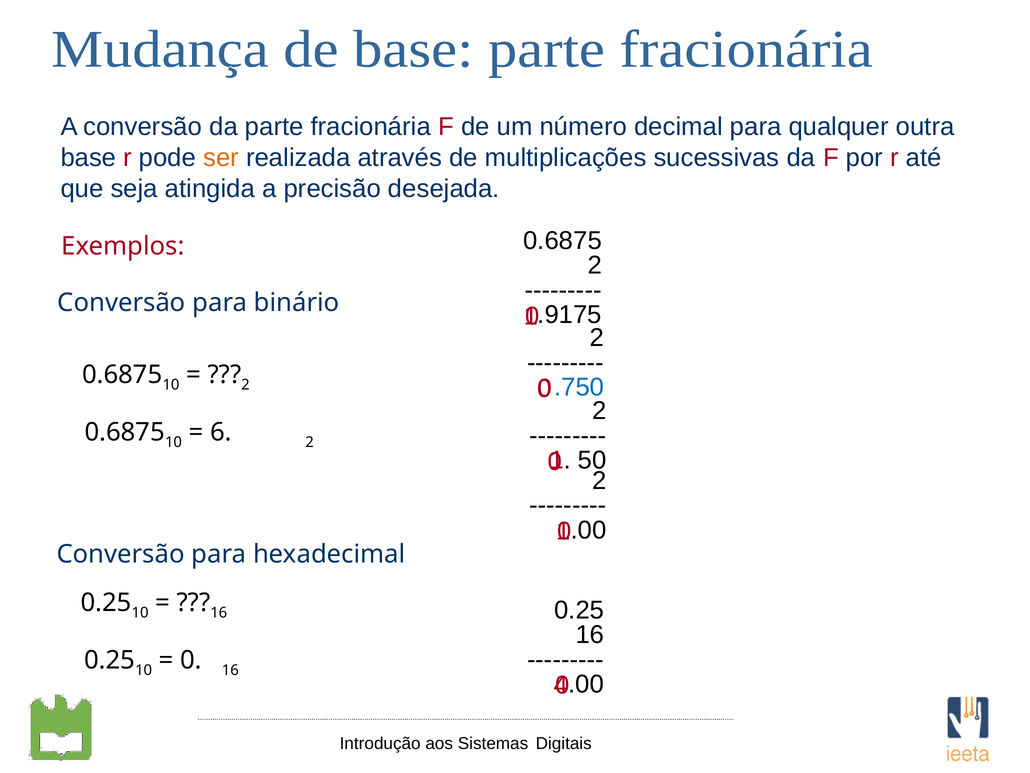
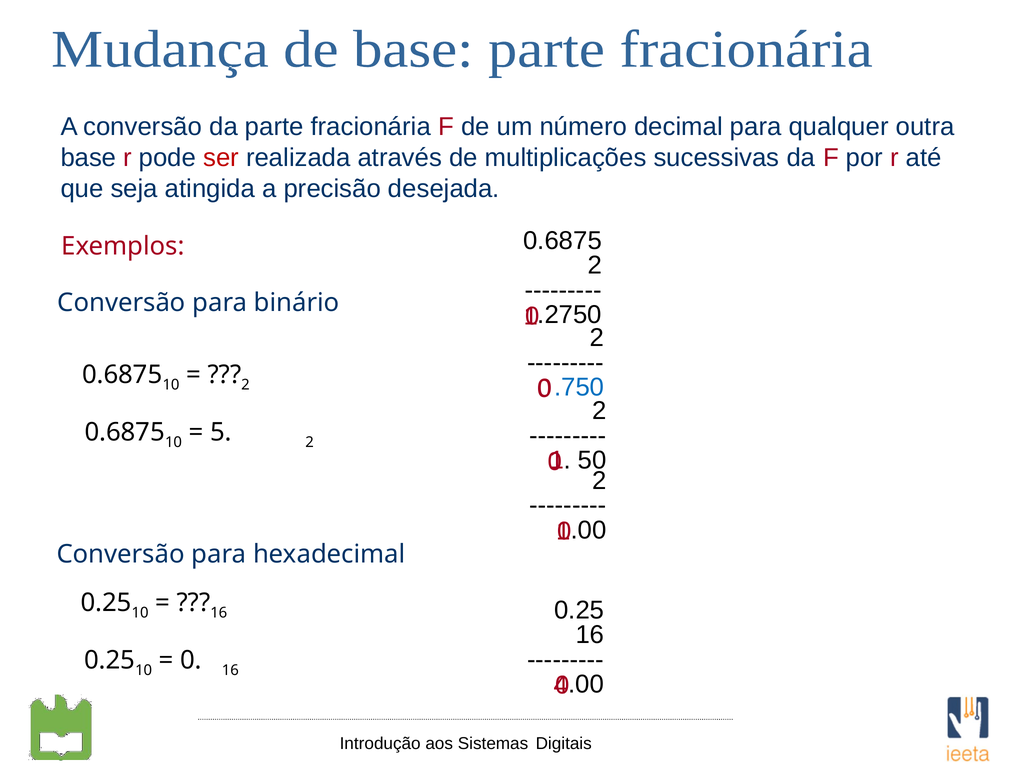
ser colour: orange -> red
.9175: .9175 -> .2750
6: 6 -> 5
